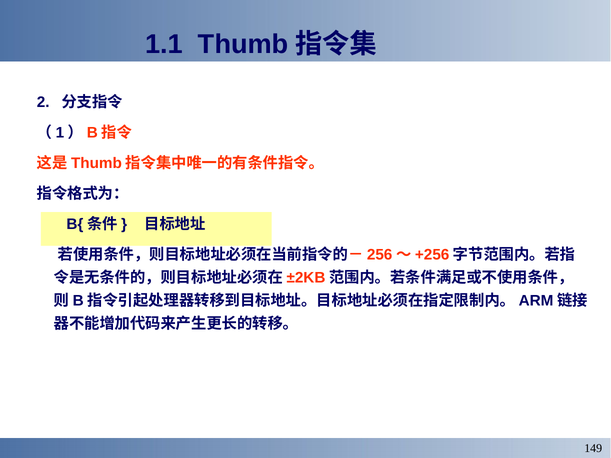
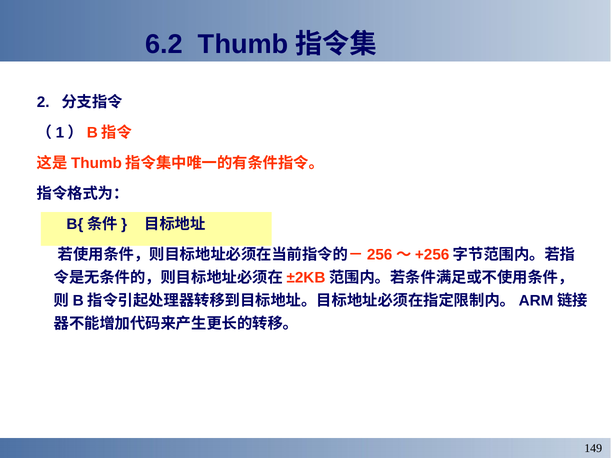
1.1: 1.1 -> 6.2
